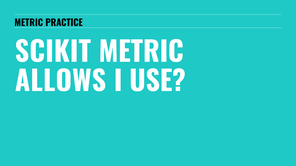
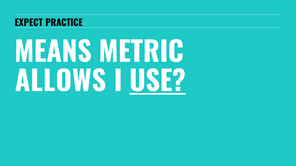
METRIC at (29, 23): METRIC -> EXPECT
SCIKIT: SCIKIT -> MEANS
USE underline: none -> present
